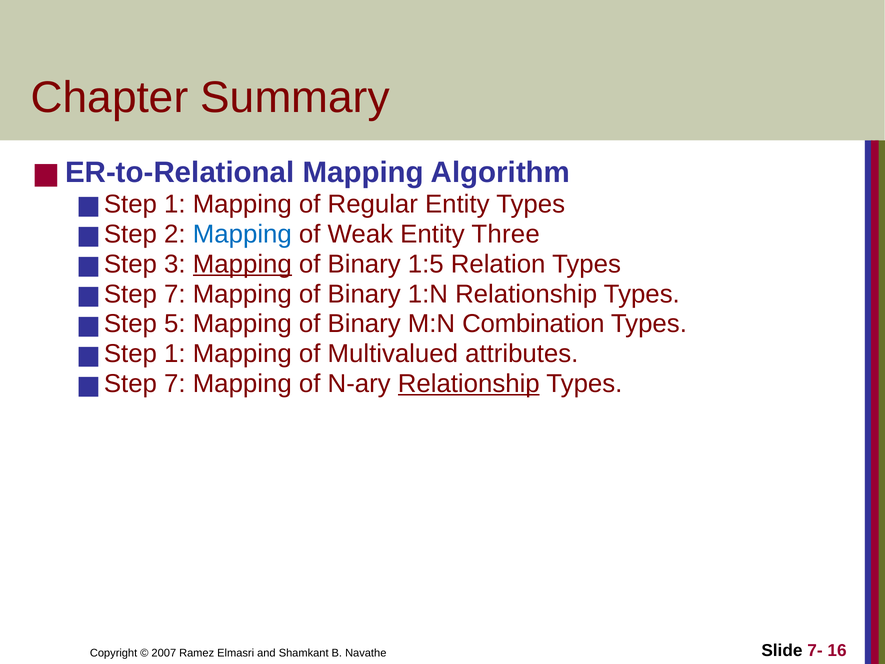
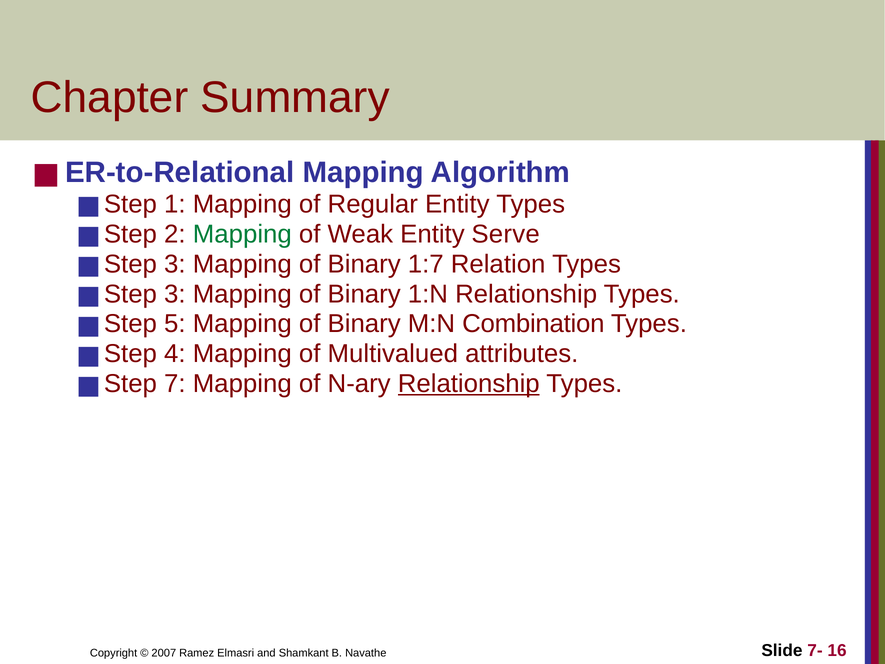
Mapping at (242, 234) colour: blue -> green
Three: Three -> Serve
Mapping at (242, 264) underline: present -> none
1:5: 1:5 -> 1:7
7 at (175, 294): 7 -> 3
1 at (175, 354): 1 -> 4
